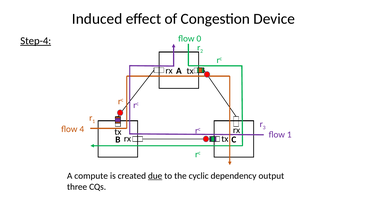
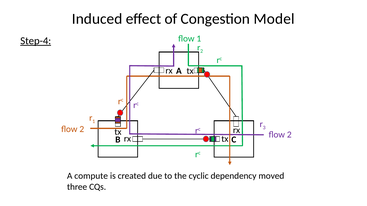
Device: Device -> Model
flow 0: 0 -> 1
4 at (82, 129): 4 -> 2
1 at (289, 135): 1 -> 2
due underline: present -> none
output: output -> moved
